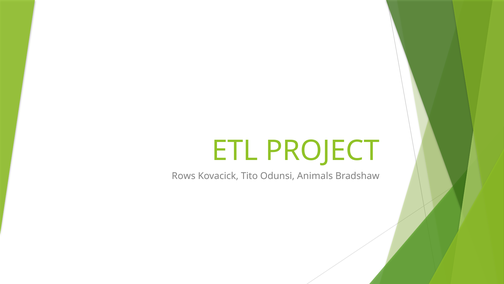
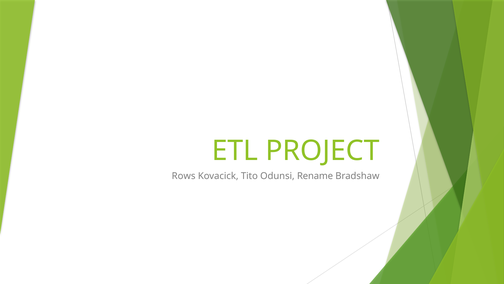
Animals: Animals -> Rename
